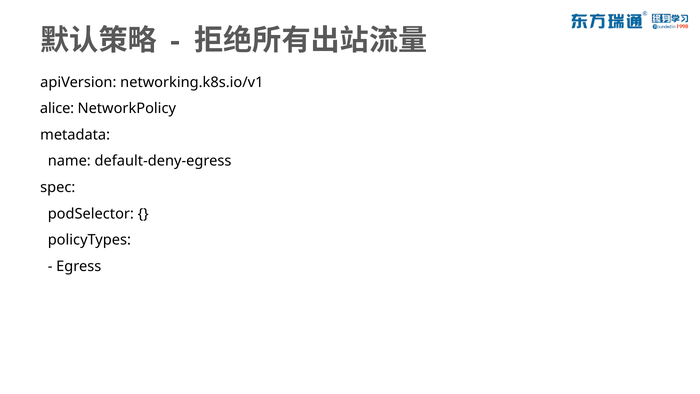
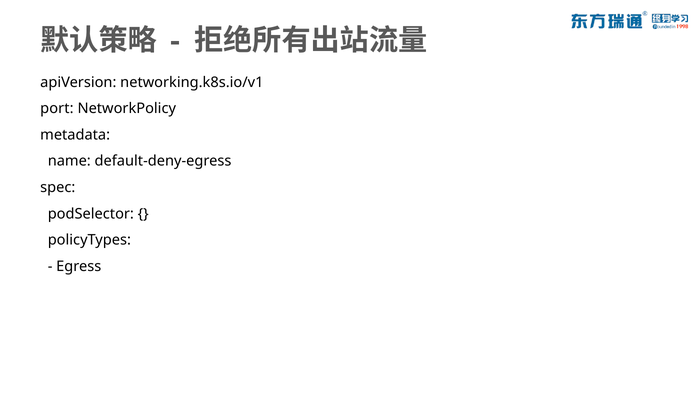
alice: alice -> port
